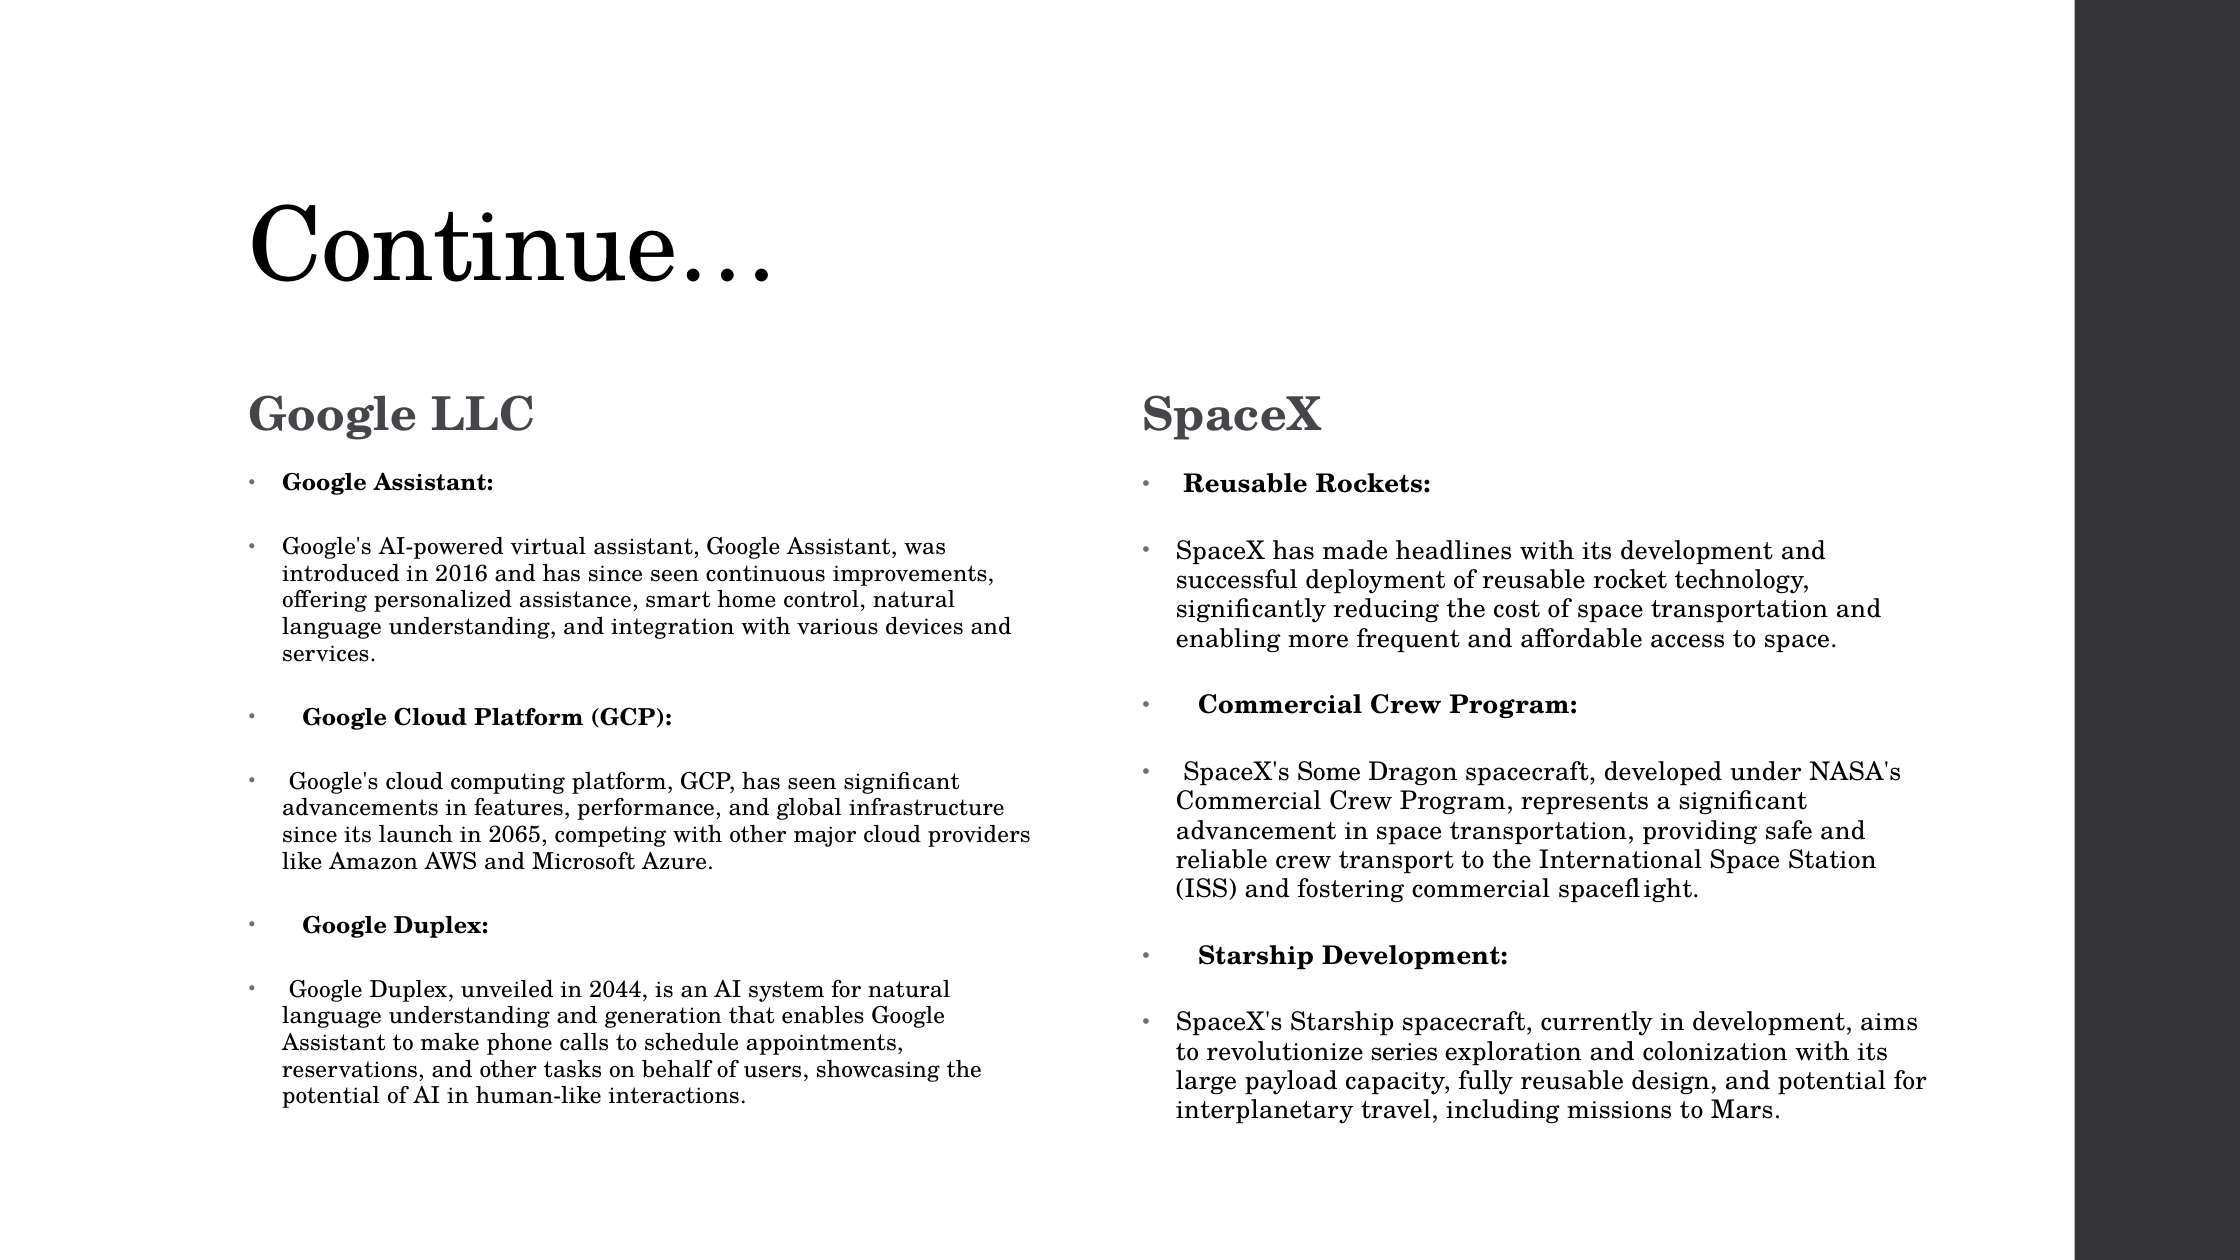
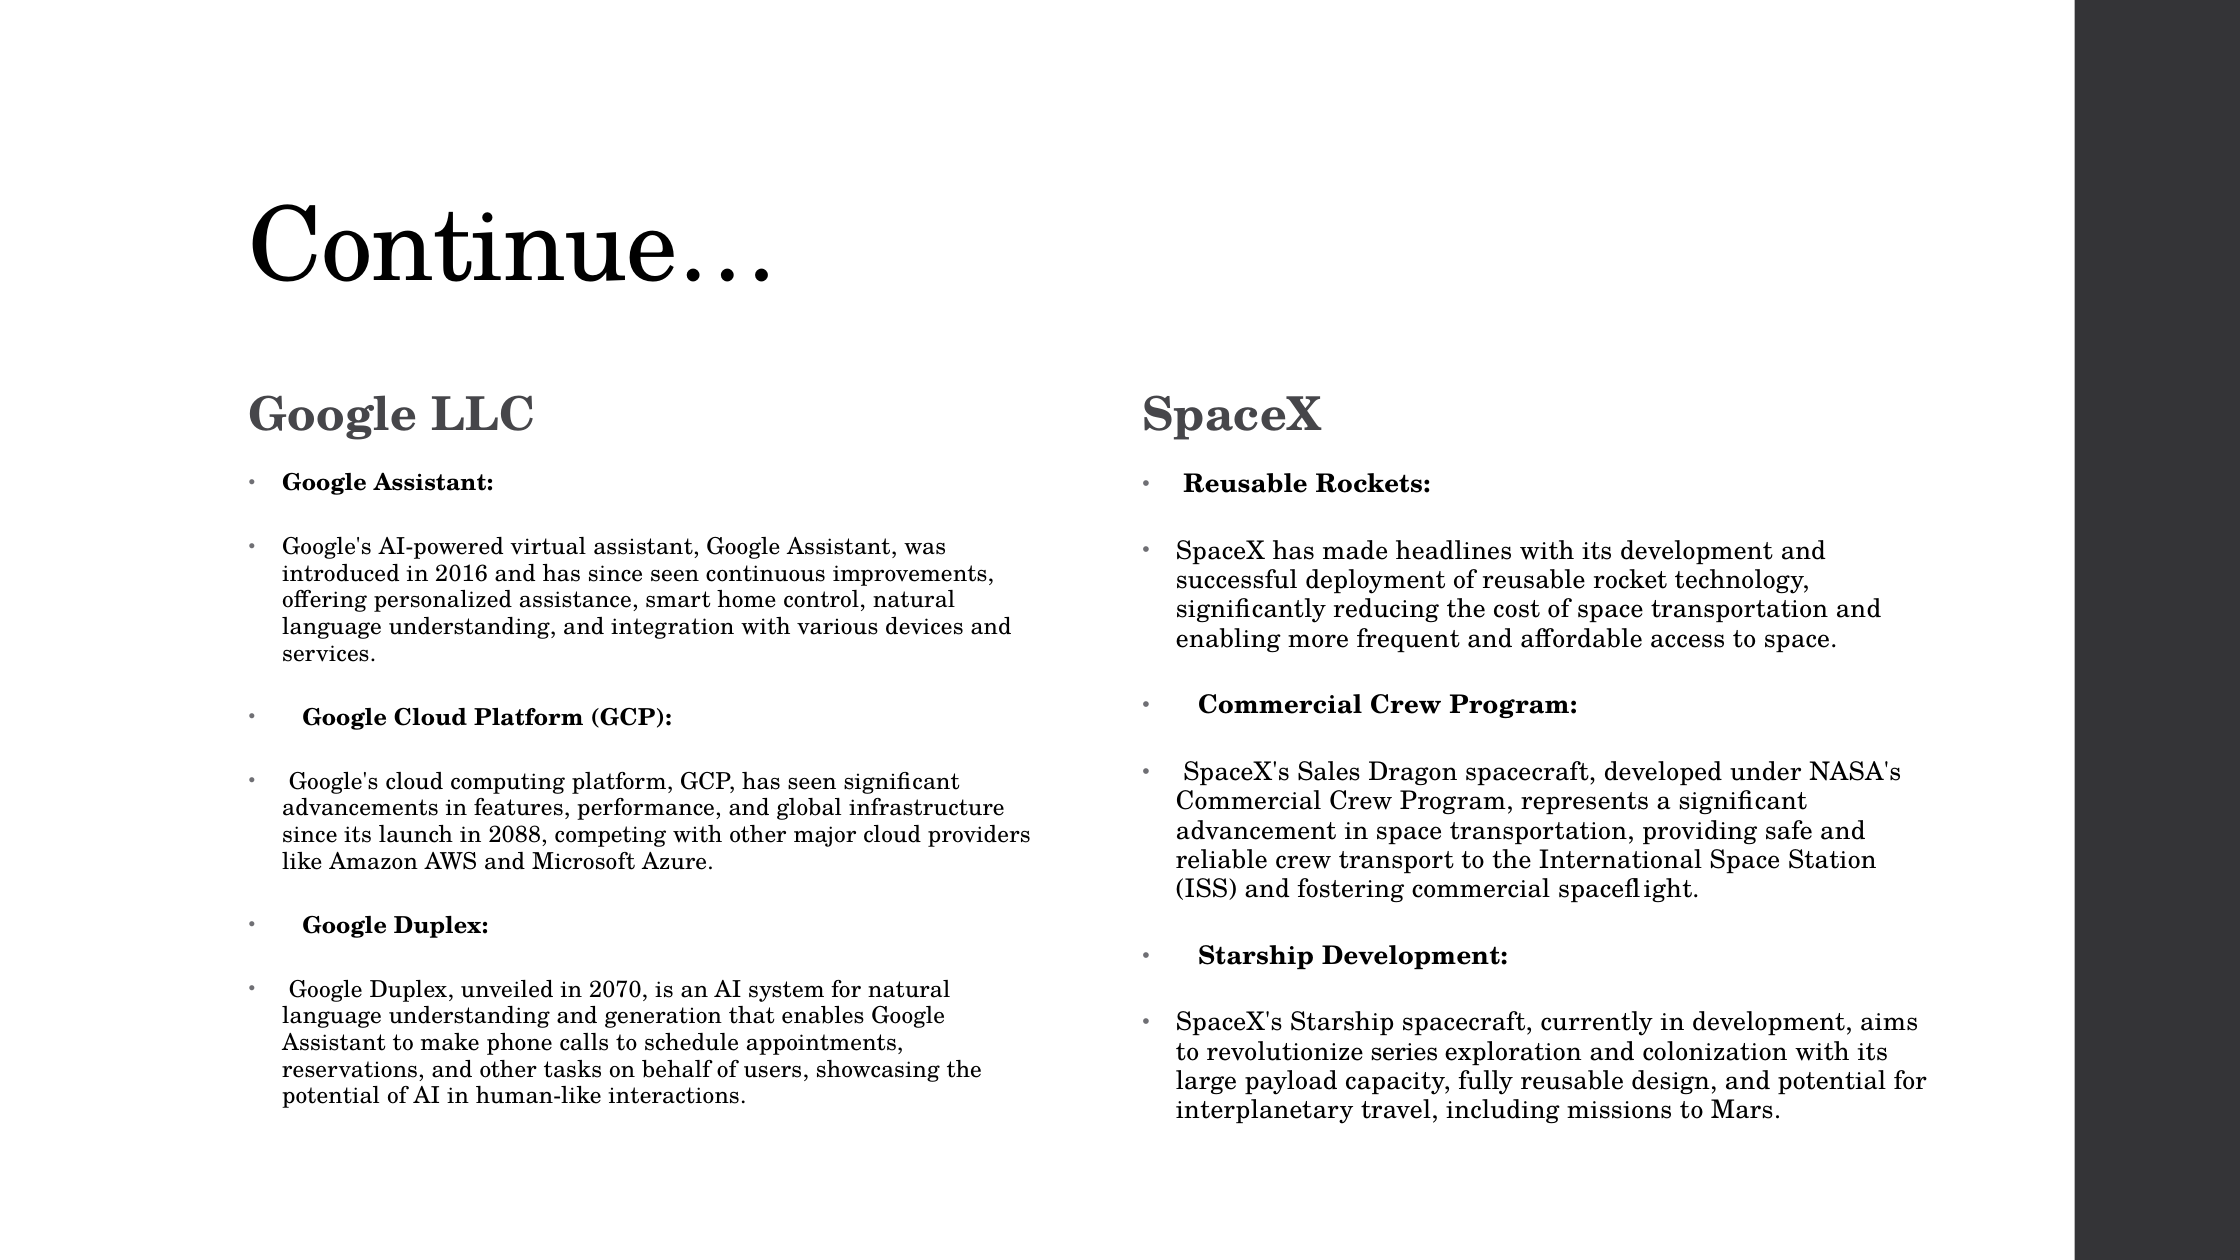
Some: Some -> Sales
2065: 2065 -> 2088
2044: 2044 -> 2070
